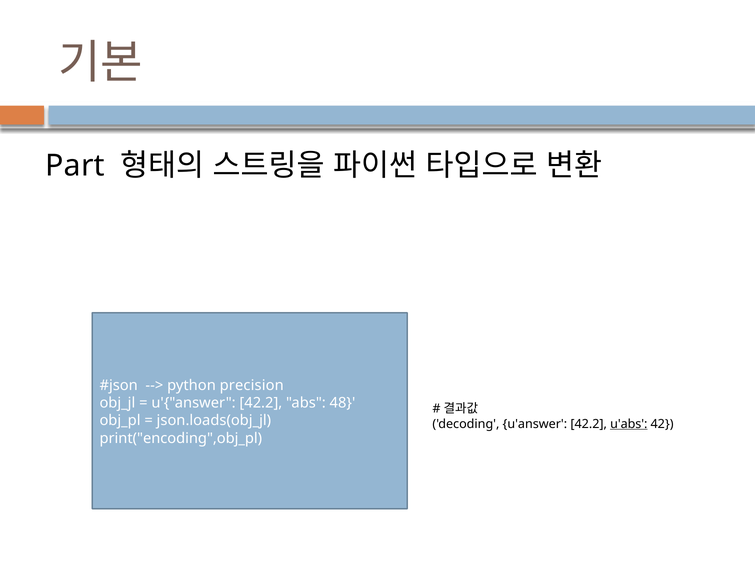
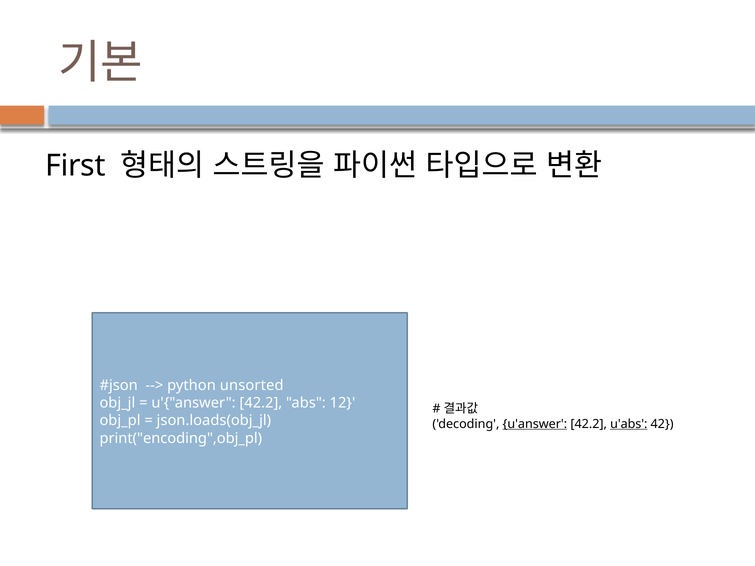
Part: Part -> First
precision: precision -> unsorted
48: 48 -> 12
u'answer underline: none -> present
